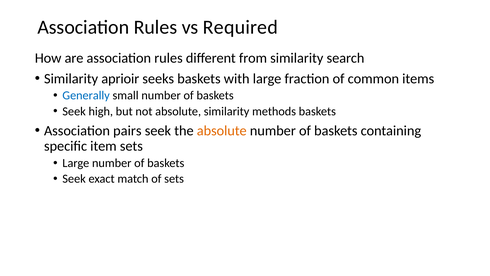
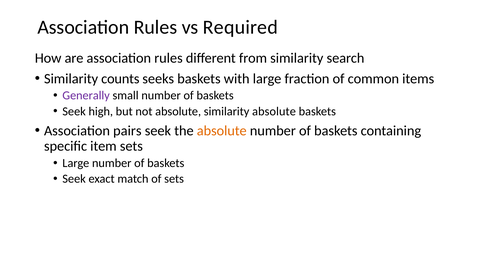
aprioir: aprioir -> counts
Generally colour: blue -> purple
similarity methods: methods -> absolute
